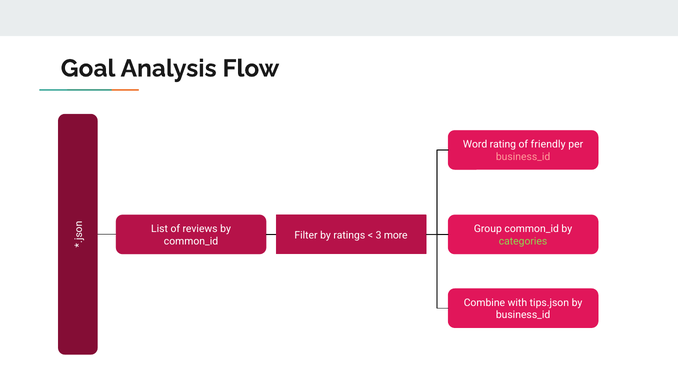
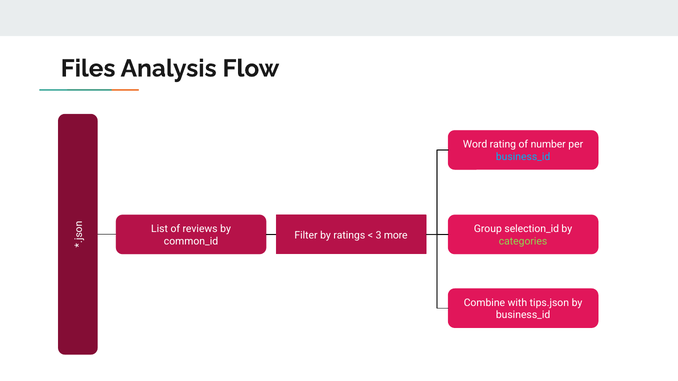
Goal: Goal -> Files
friendly: friendly -> number
business_id at (523, 157) colour: pink -> light blue
Group common_id: common_id -> selection_id
